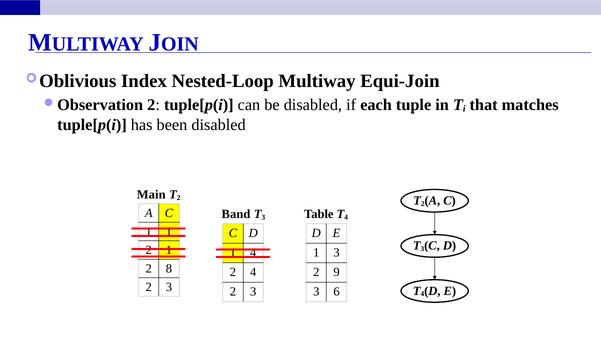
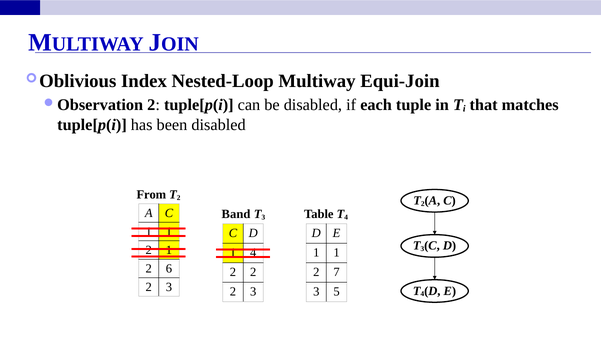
Main: Main -> From
3 at (337, 253): 3 -> 1
8: 8 -> 6
4 at (253, 272): 4 -> 2
9: 9 -> 7
6: 6 -> 5
